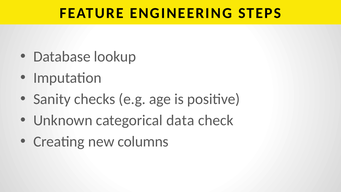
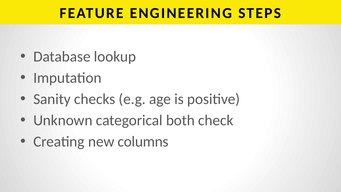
data: data -> both
